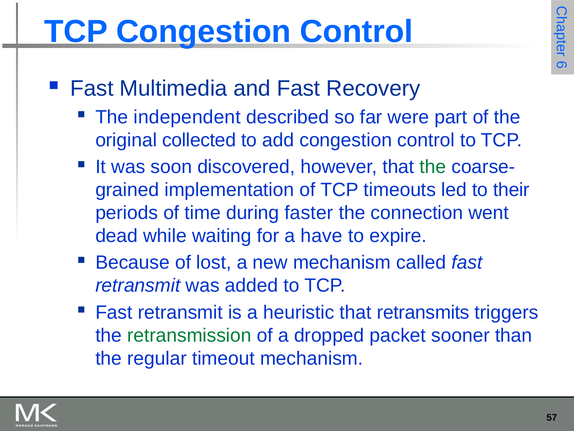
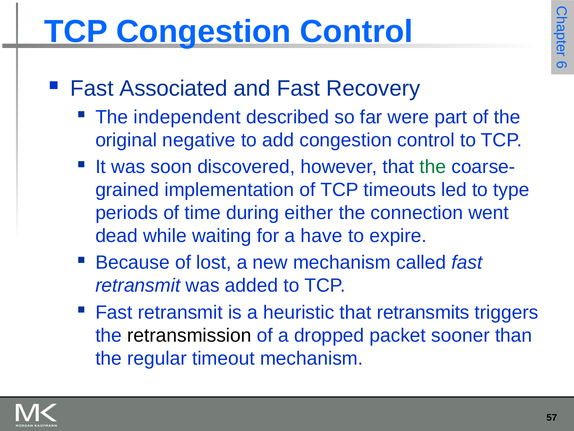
Multimedia: Multimedia -> Associated
collected: collected -> negative
their: their -> type
faster: faster -> either
retransmission colour: green -> black
